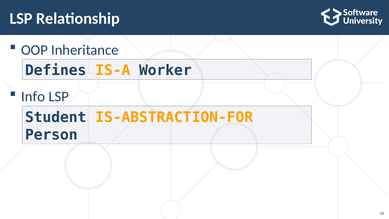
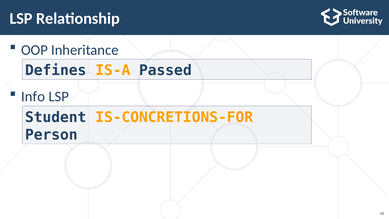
Worker: Worker -> Passed
IS-ABSTRACTION-FOR: IS-ABSTRACTION-FOR -> IS-CONCRETIONS-FOR
